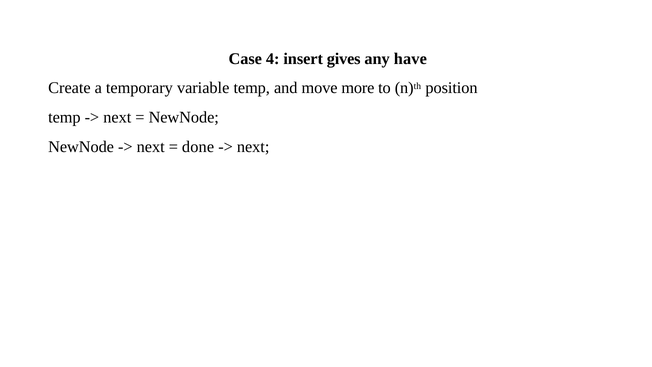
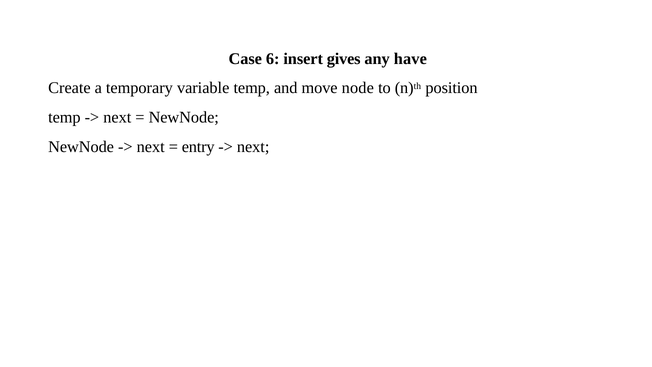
4: 4 -> 6
more: more -> node
done: done -> entry
